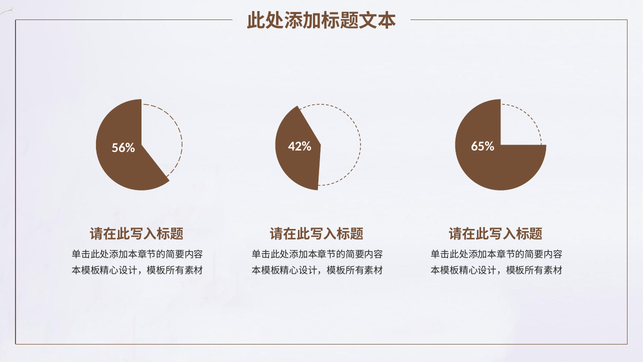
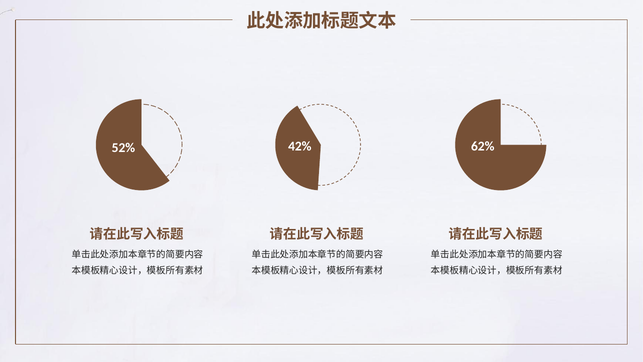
56%: 56% -> 52%
65%: 65% -> 62%
